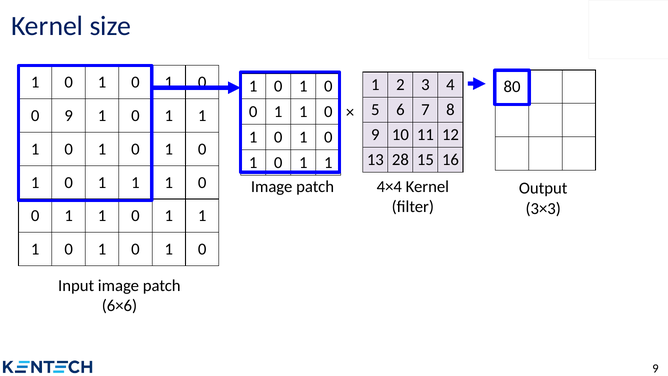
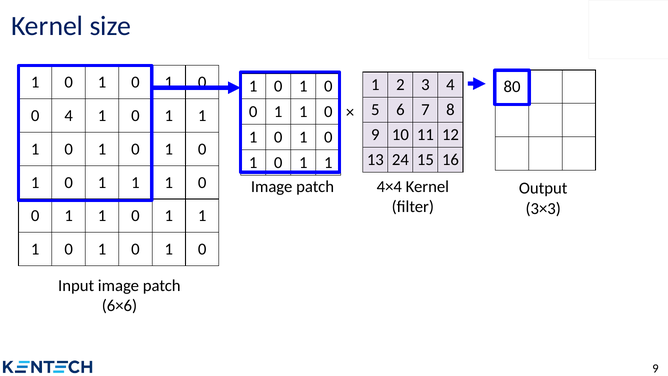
0 9: 9 -> 4
28: 28 -> 24
